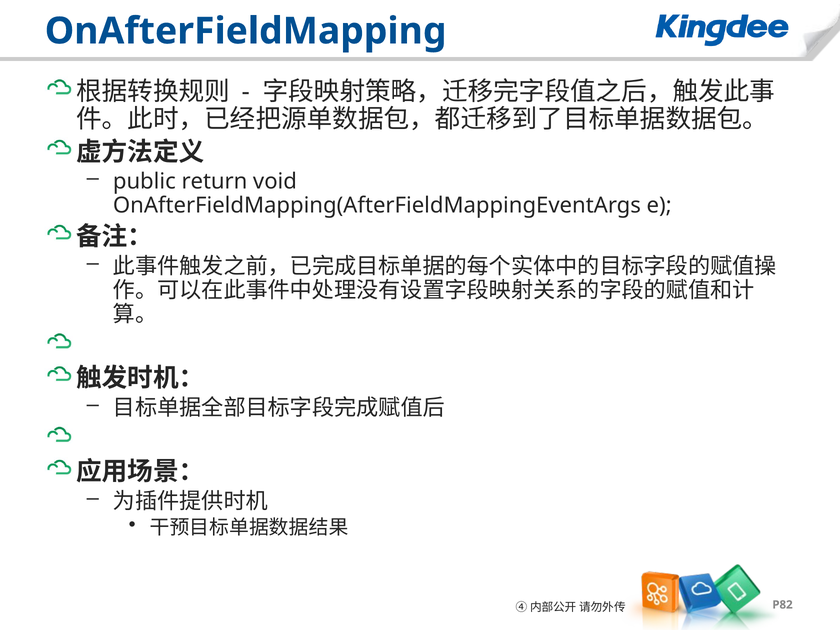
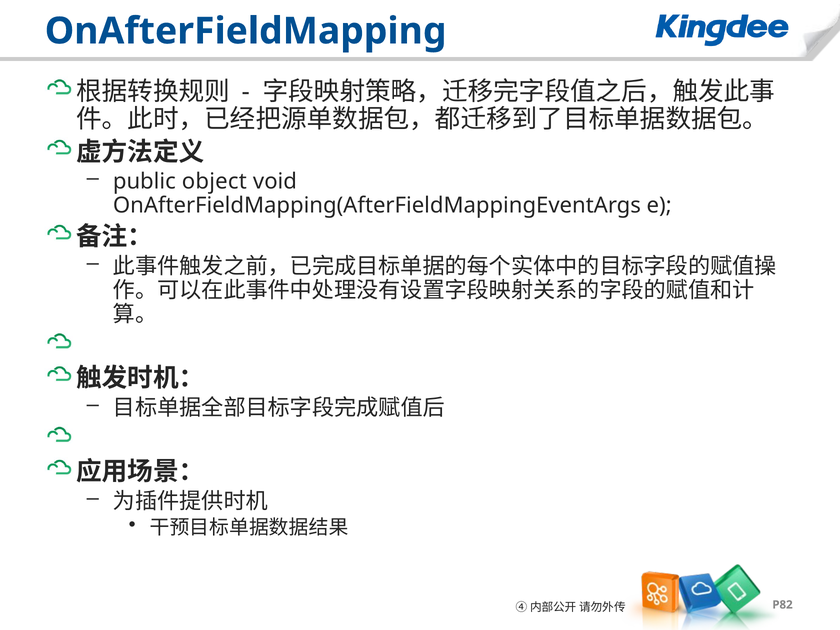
return: return -> object
